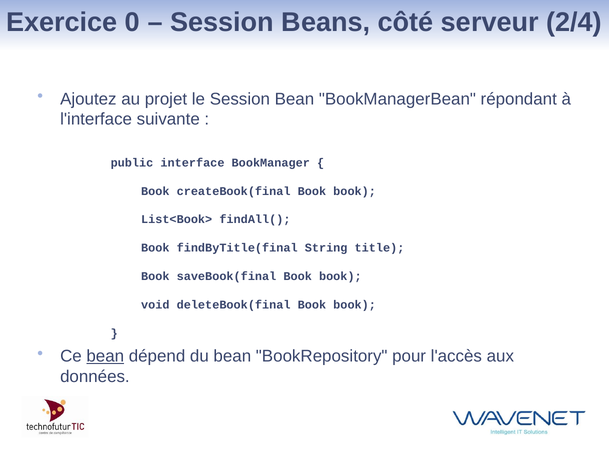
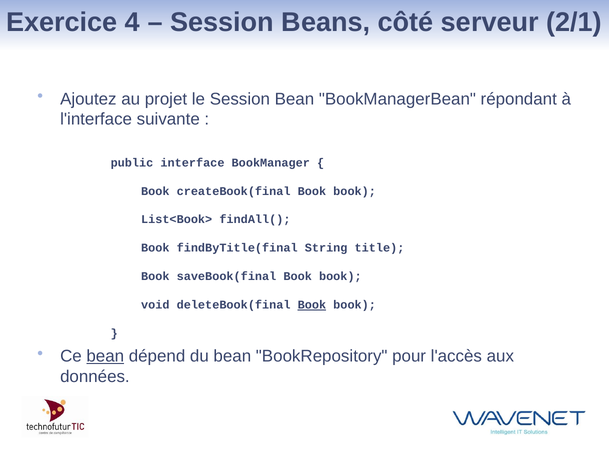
0: 0 -> 4
2/4: 2/4 -> 2/1
Book at (312, 305) underline: none -> present
